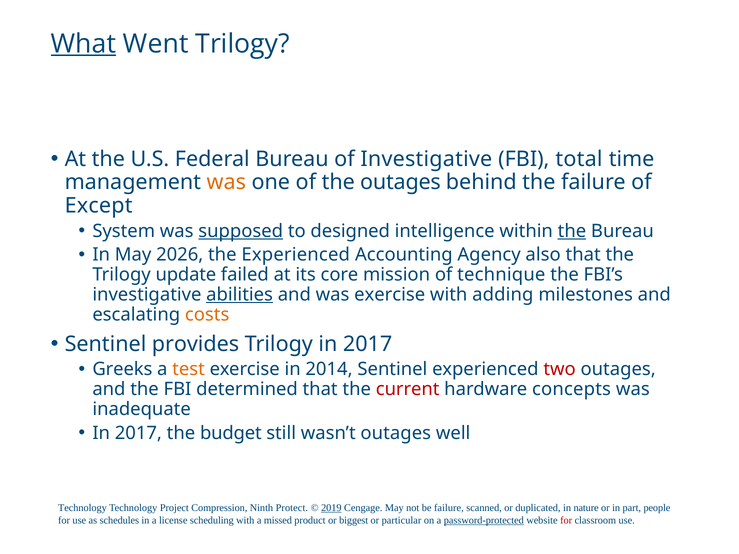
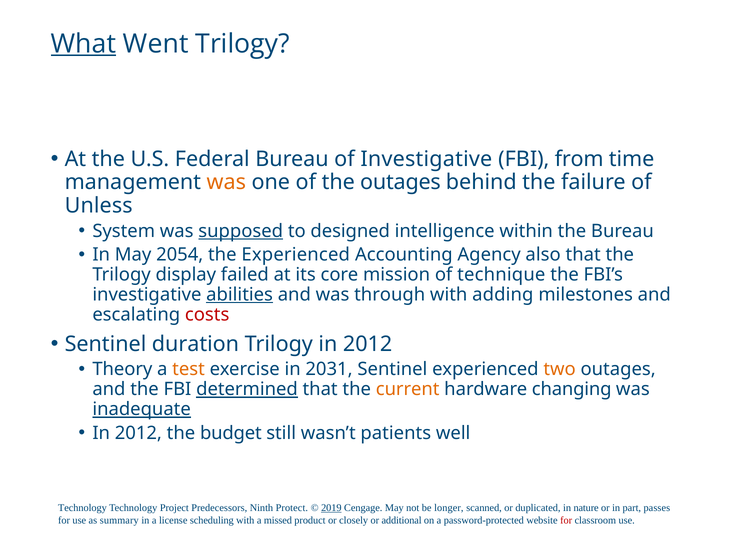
total: total -> from
Except: Except -> Unless
the at (572, 231) underline: present -> none
2026: 2026 -> 2054
update: update -> display
was exercise: exercise -> through
costs colour: orange -> red
provides: provides -> duration
Trilogy in 2017: 2017 -> 2012
Greeks: Greeks -> Theory
2014: 2014 -> 2031
two colour: red -> orange
determined underline: none -> present
current colour: red -> orange
concepts: concepts -> changing
inadequate underline: none -> present
2017 at (138, 433): 2017 -> 2012
wasn’t outages: outages -> patients
Compression: Compression -> Predecessors
be failure: failure -> longer
people: people -> passes
schedules: schedules -> summary
biggest: biggest -> closely
particular: particular -> additional
password-protected underline: present -> none
